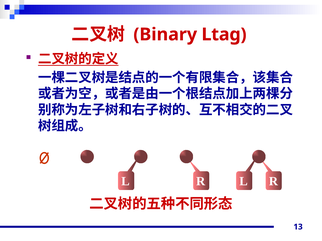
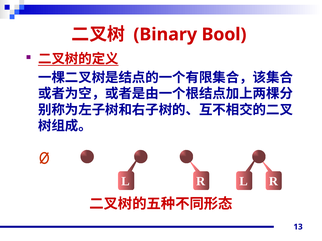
Ltag: Ltag -> Bool
